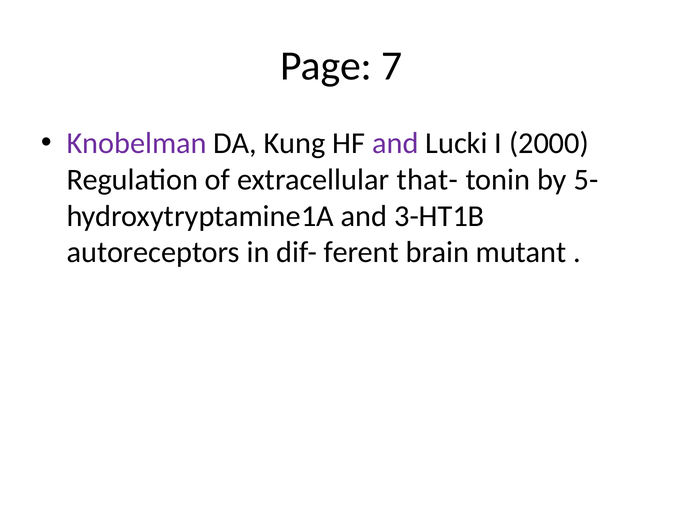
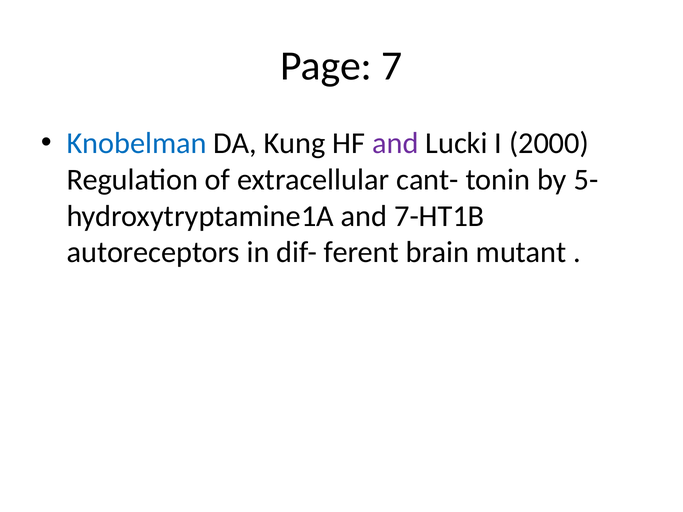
Knobelman colour: purple -> blue
that-: that- -> cant-
3-HT1B: 3-HT1B -> 7-HT1B
